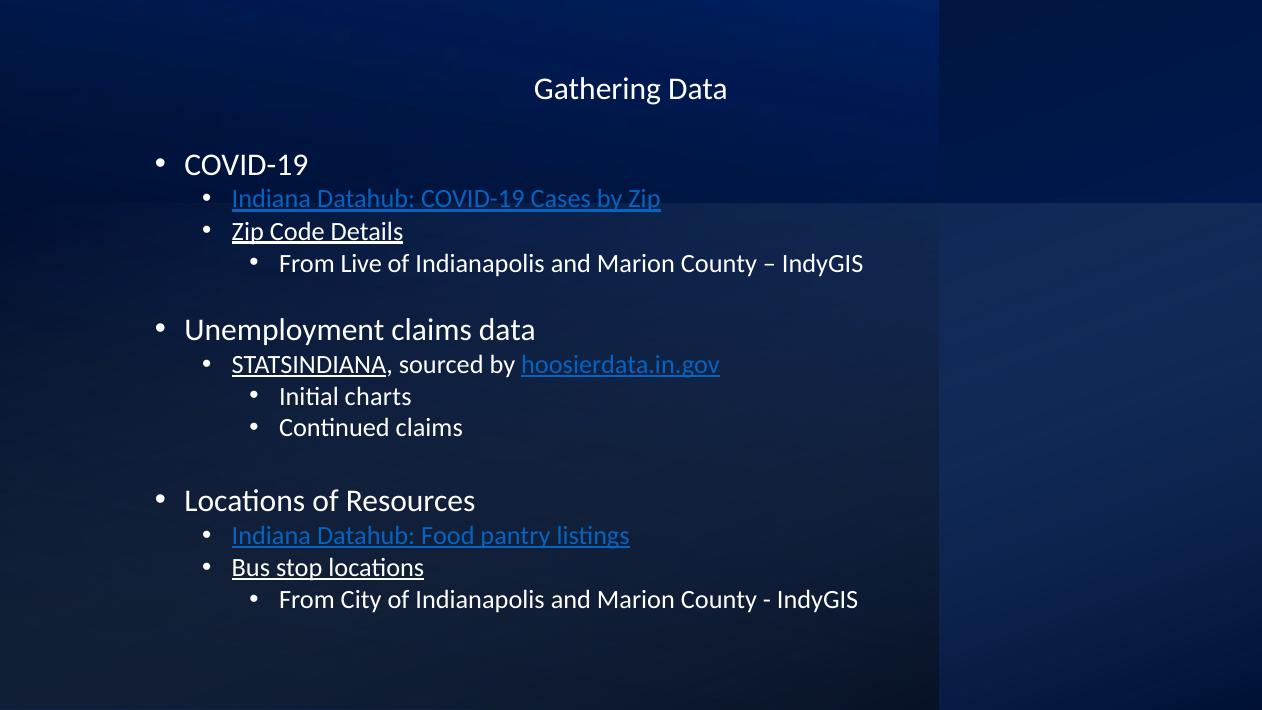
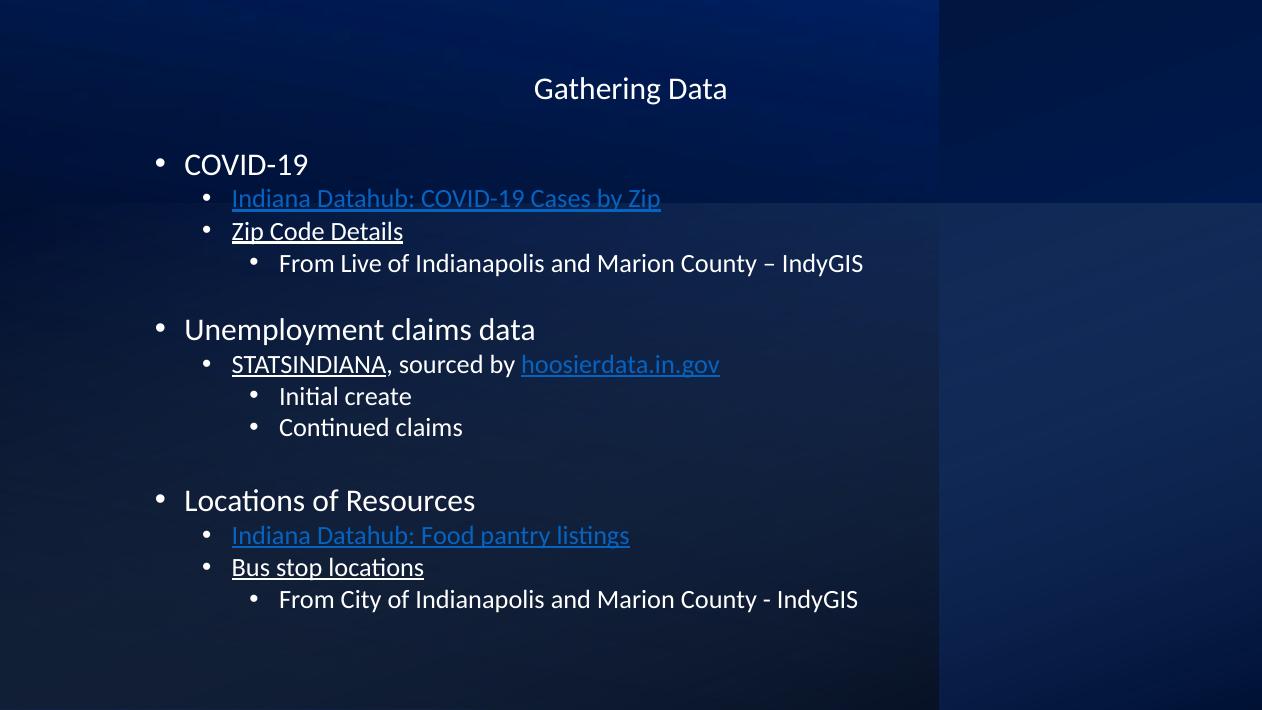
charts: charts -> create
